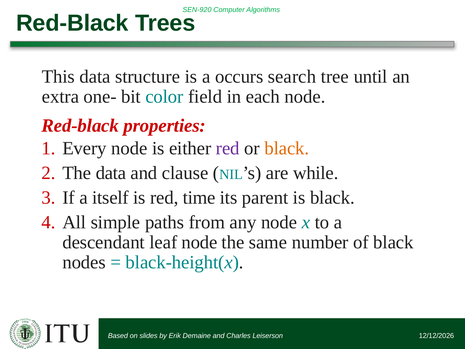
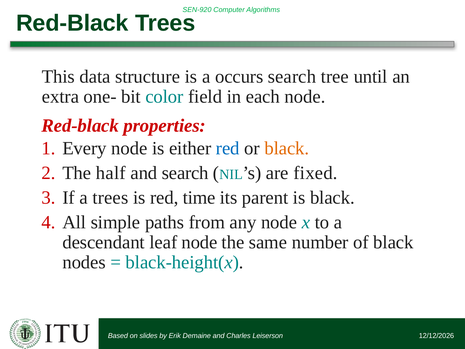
red at (228, 148) colour: purple -> blue
The data: data -> half
and clause: clause -> search
while: while -> fixed
a itself: itself -> trees
